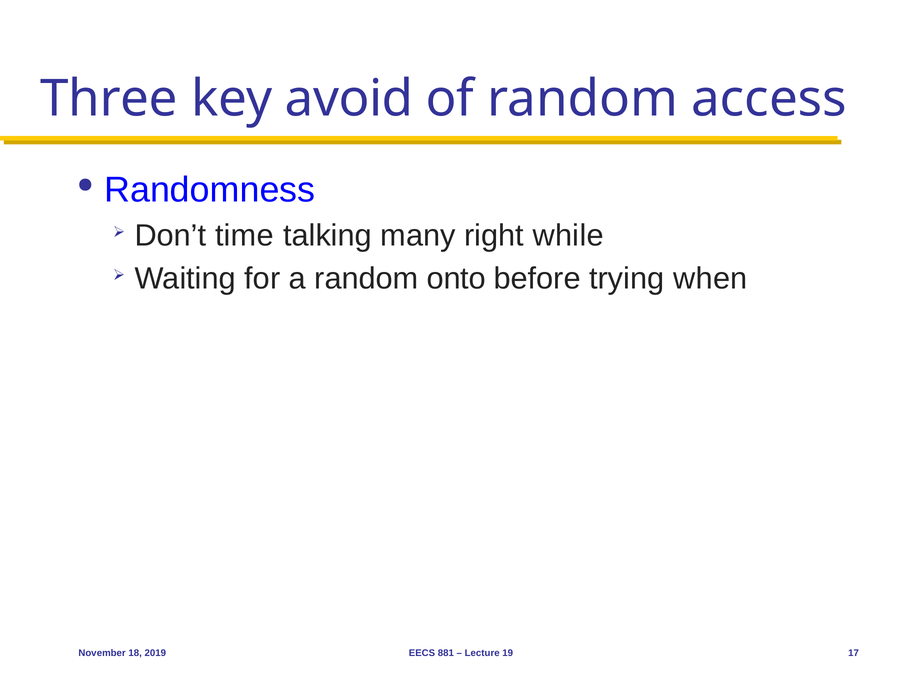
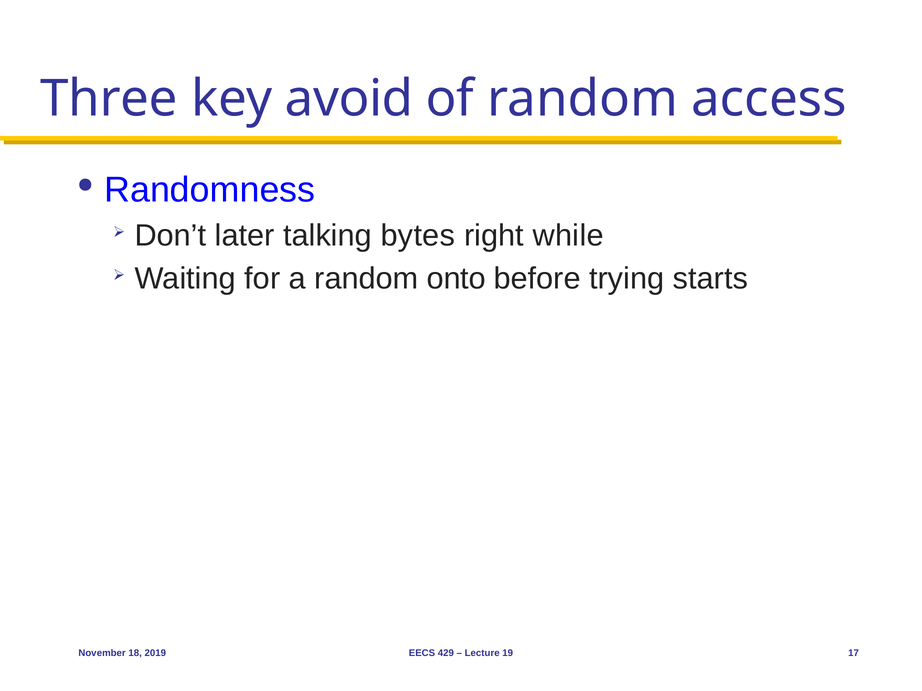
time: time -> later
many: many -> bytes
when: when -> starts
881: 881 -> 429
